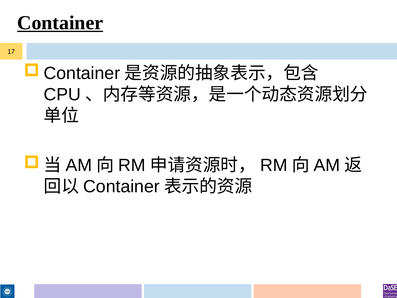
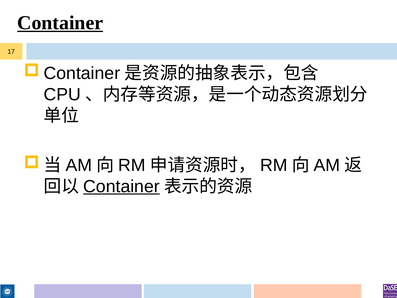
Container at (121, 186) underline: none -> present
